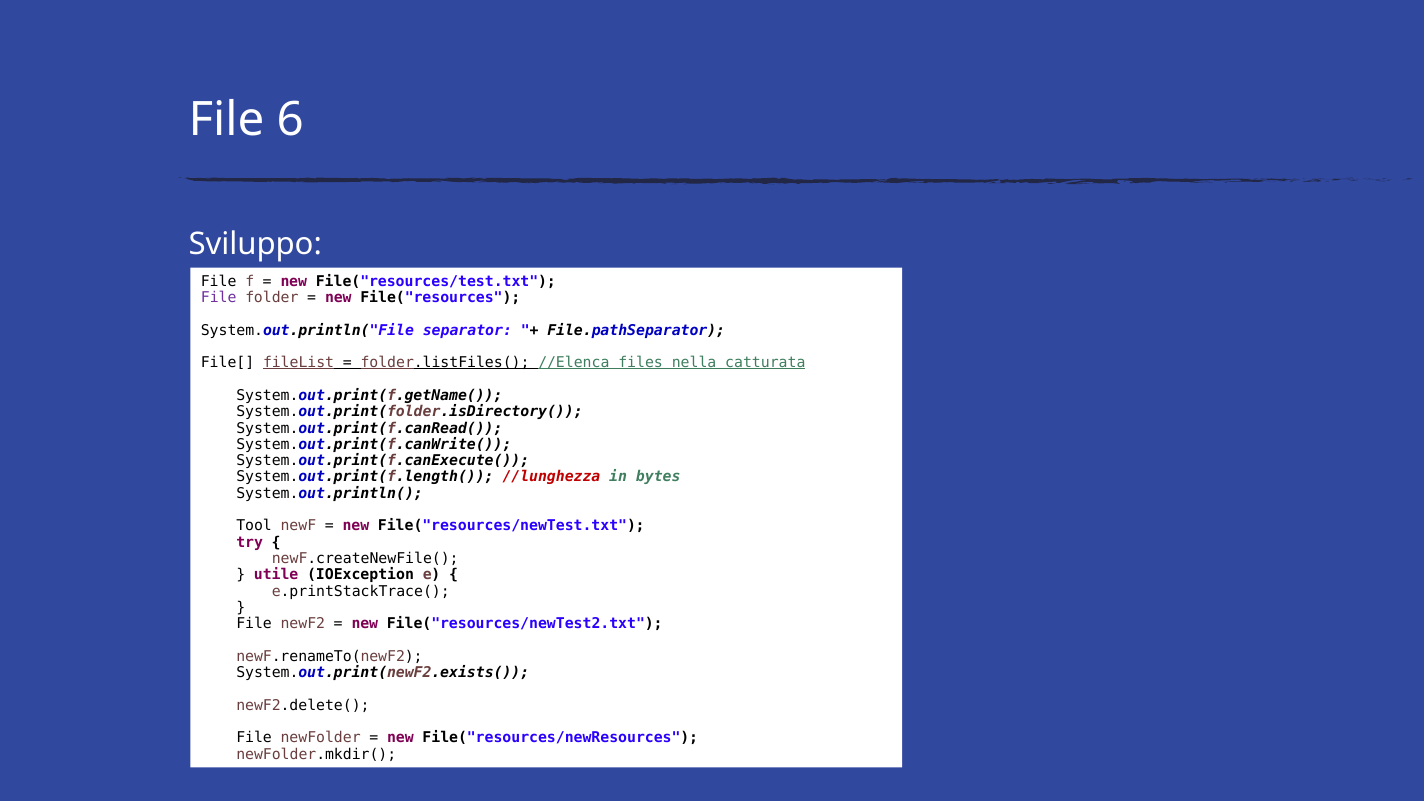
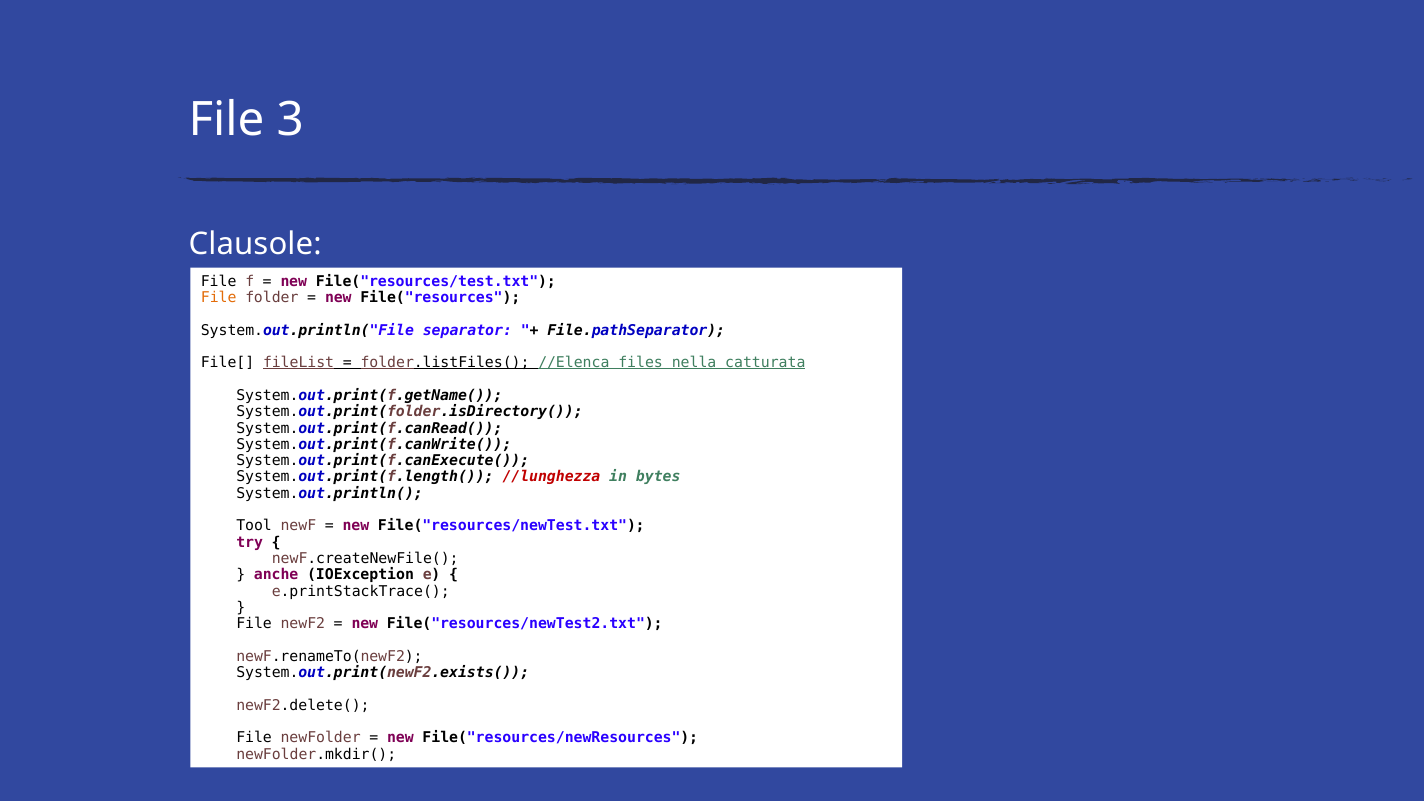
6: 6 -> 3
Sviluppo: Sviluppo -> Clausole
File at (219, 298) colour: purple -> orange
utile: utile -> anche
